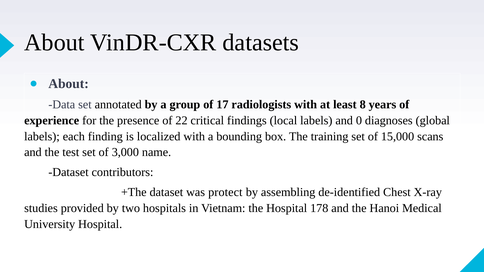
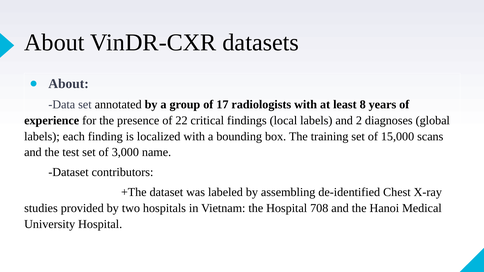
0: 0 -> 2
protect: protect -> labeled
178: 178 -> 708
